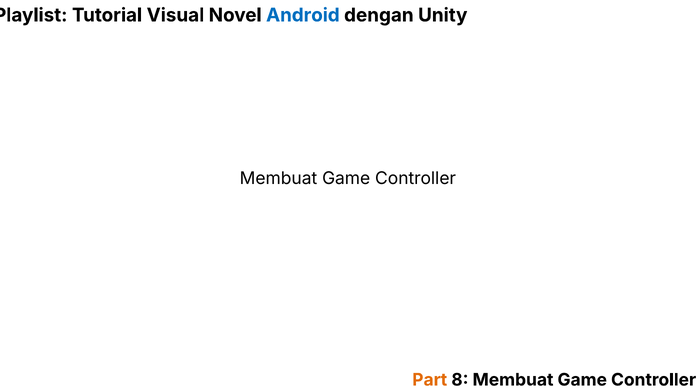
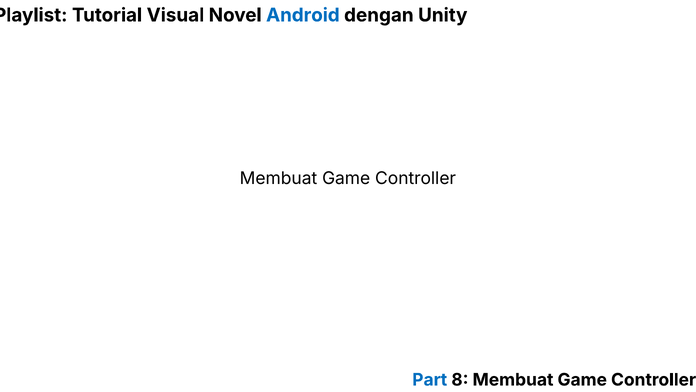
Part colour: orange -> blue
